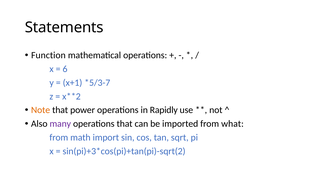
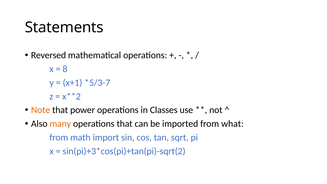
Function: Function -> Reversed
6: 6 -> 8
Rapidly: Rapidly -> Classes
many colour: purple -> orange
